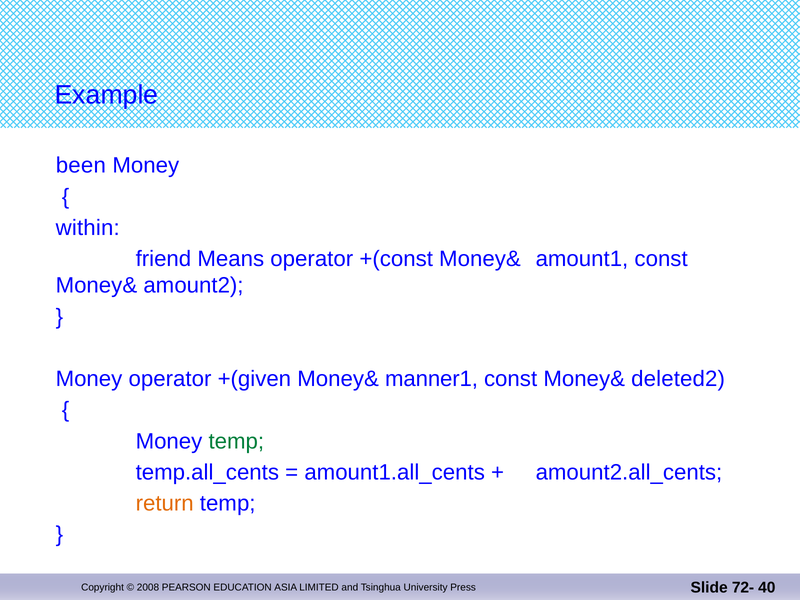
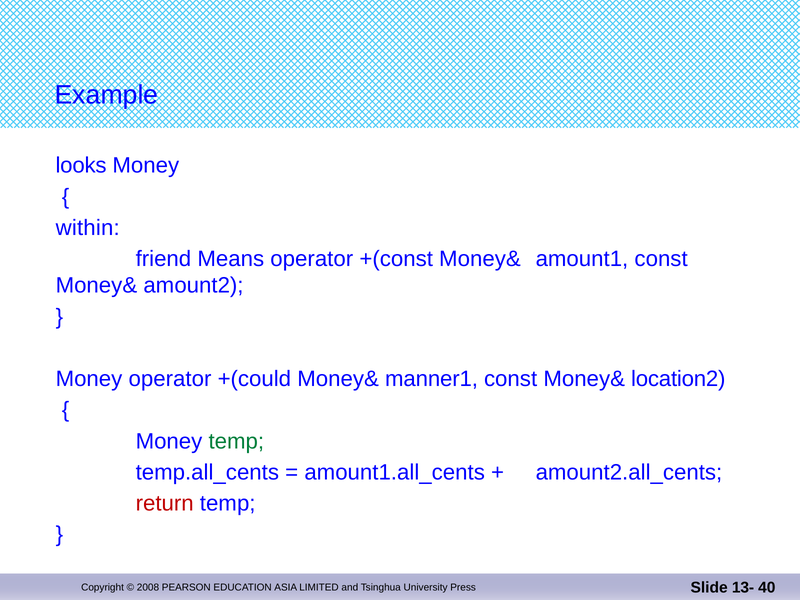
been: been -> looks
+(given: +(given -> +(could
deleted2: deleted2 -> location2
return colour: orange -> red
72-: 72- -> 13-
